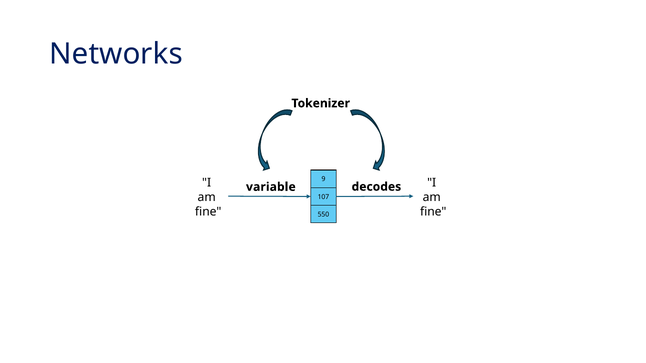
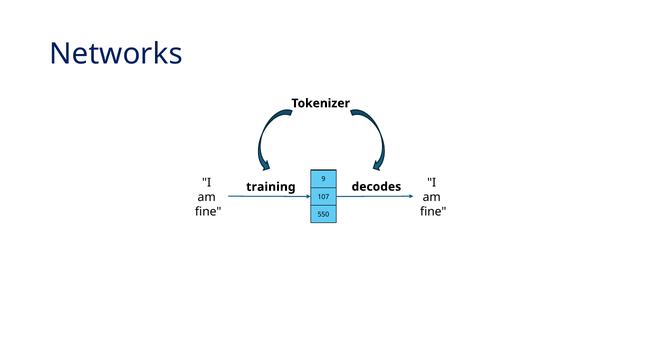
variable: variable -> training
